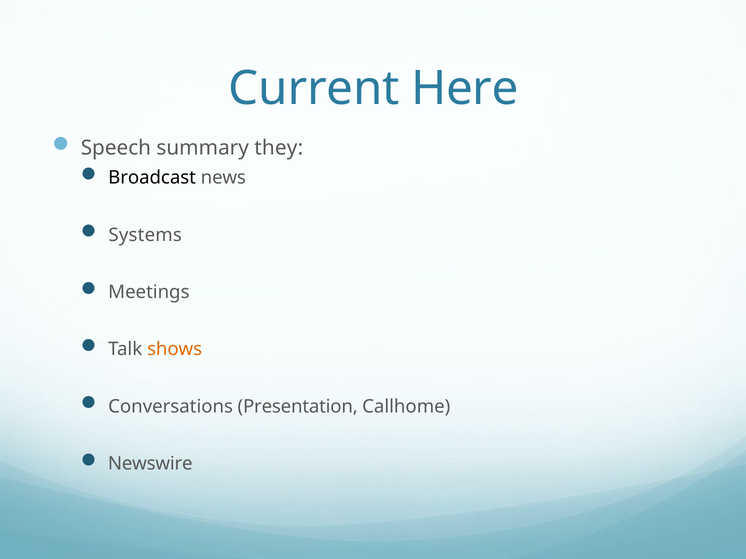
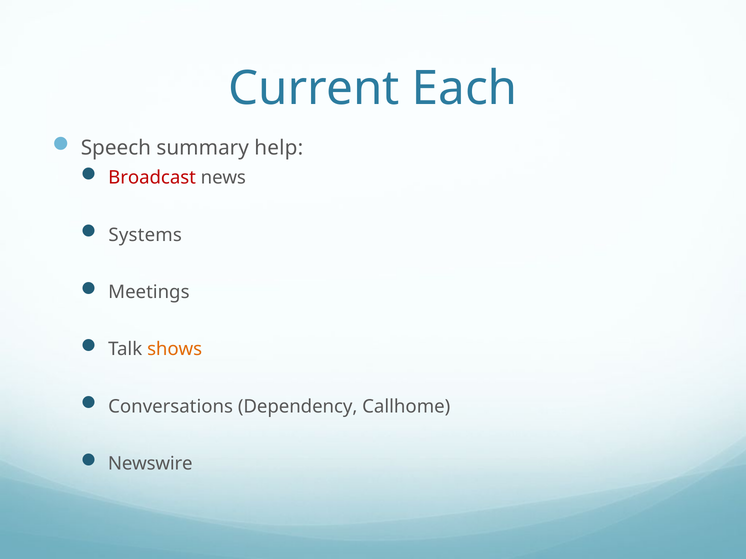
Here: Here -> Each
they: they -> help
Broadcast colour: black -> red
Presentation: Presentation -> Dependency
